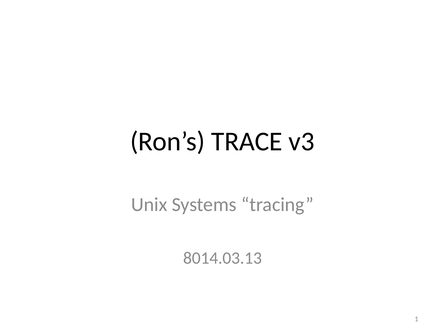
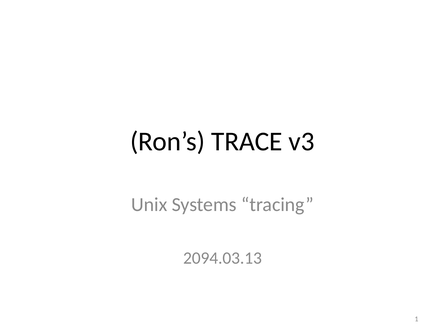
8014.03.13: 8014.03.13 -> 2094.03.13
